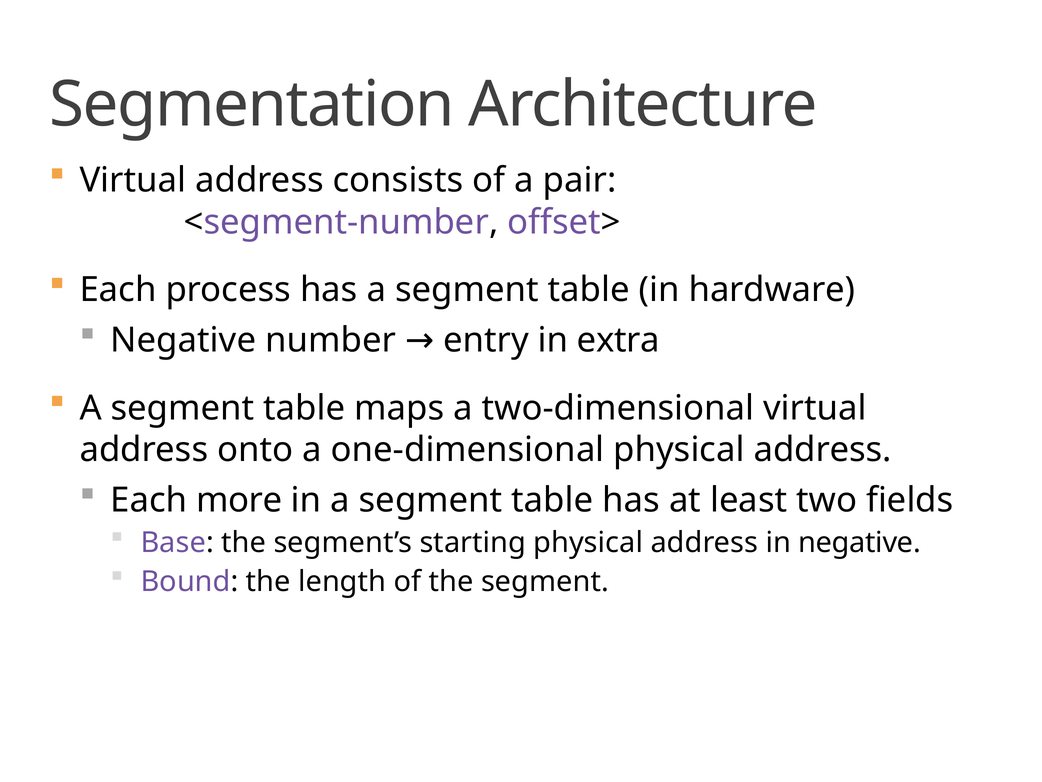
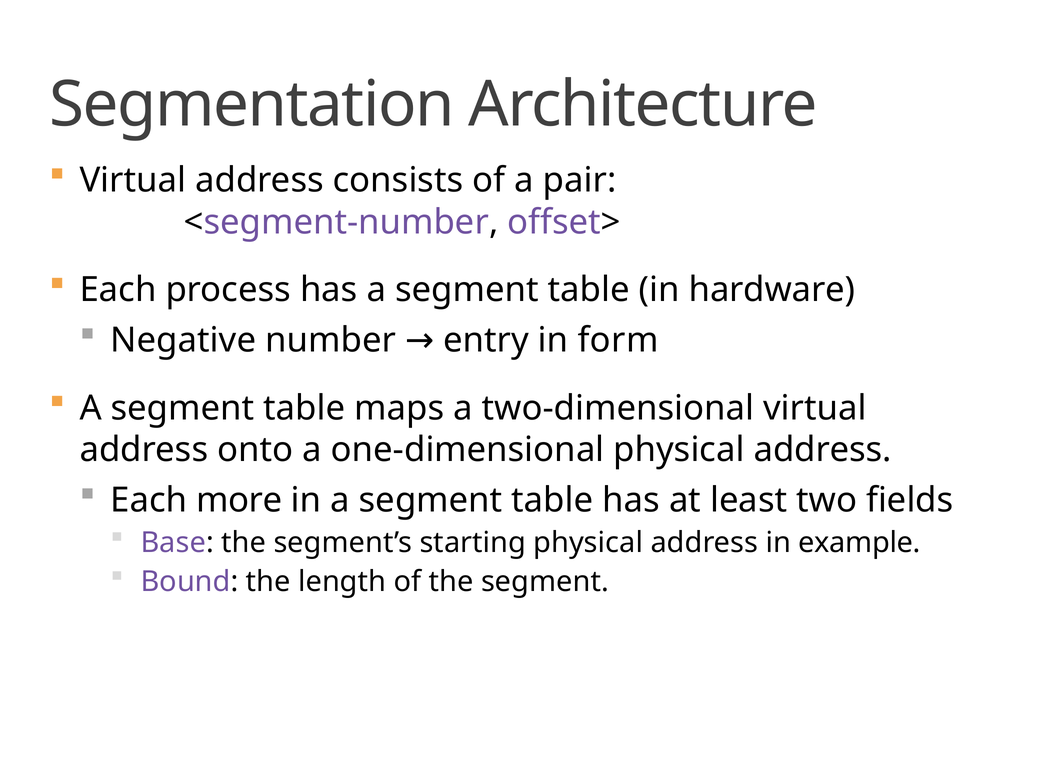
extra: extra -> form
in negative: negative -> example
